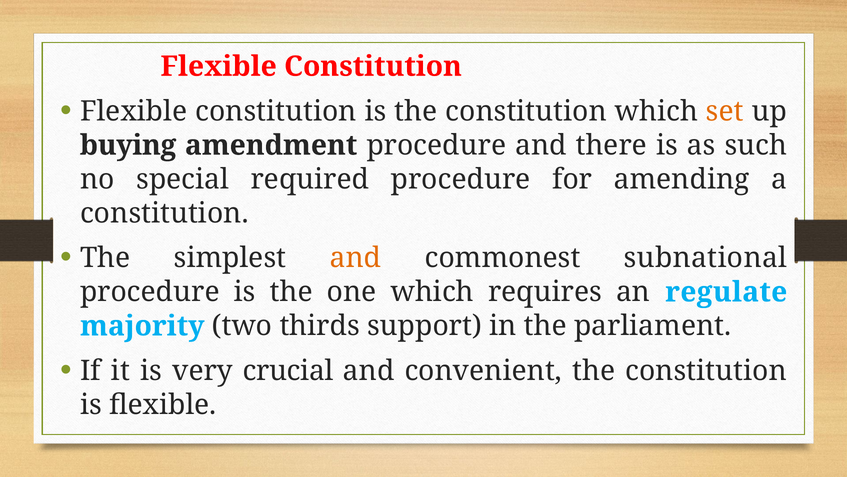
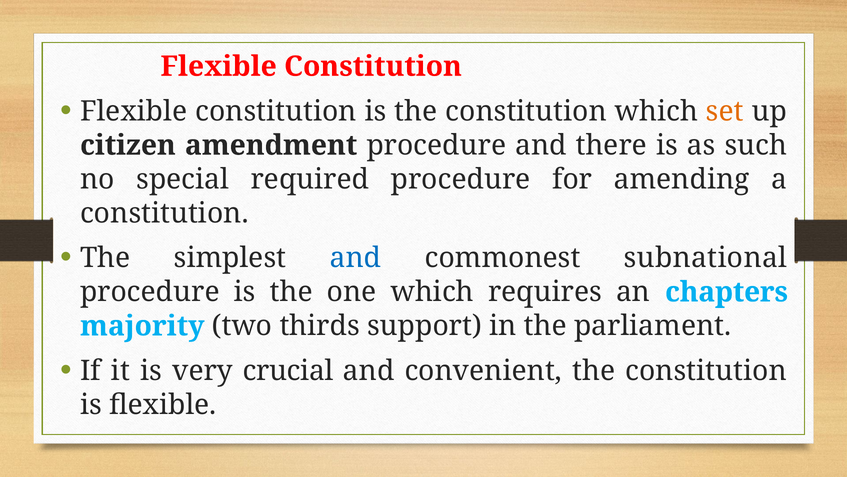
buying: buying -> citizen
and at (355, 258) colour: orange -> blue
regulate: regulate -> chapters
